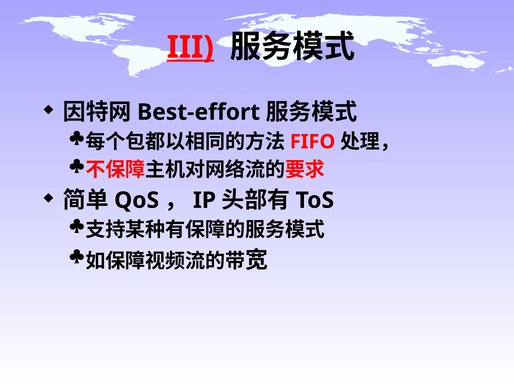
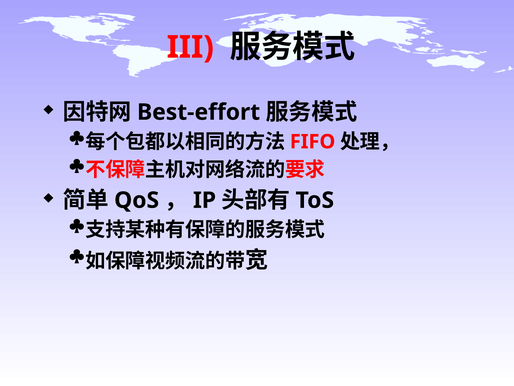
III underline: present -> none
